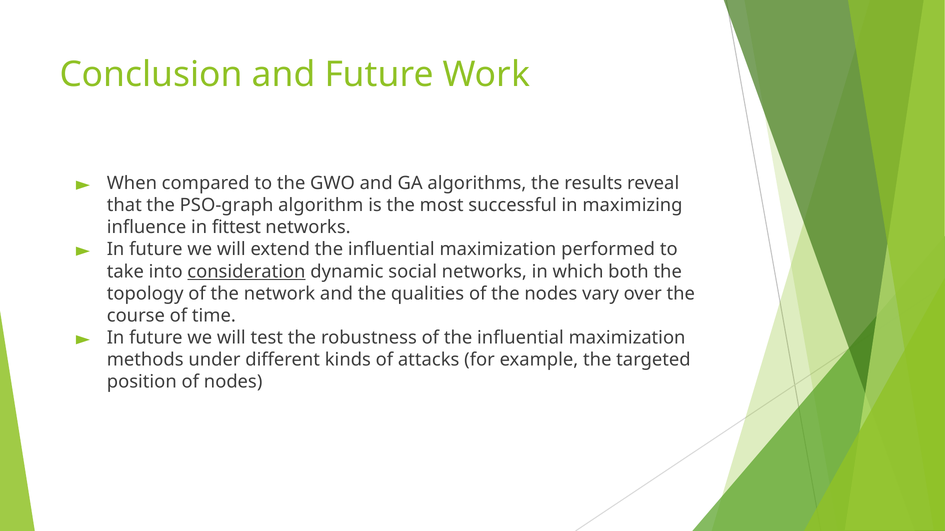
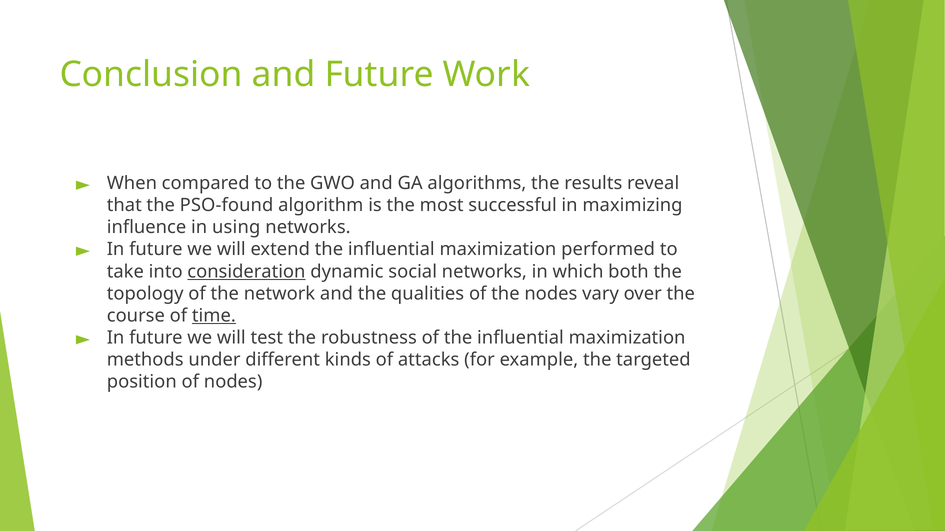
PSO-graph: PSO-graph -> PSO-found
fittest: fittest -> using
time underline: none -> present
